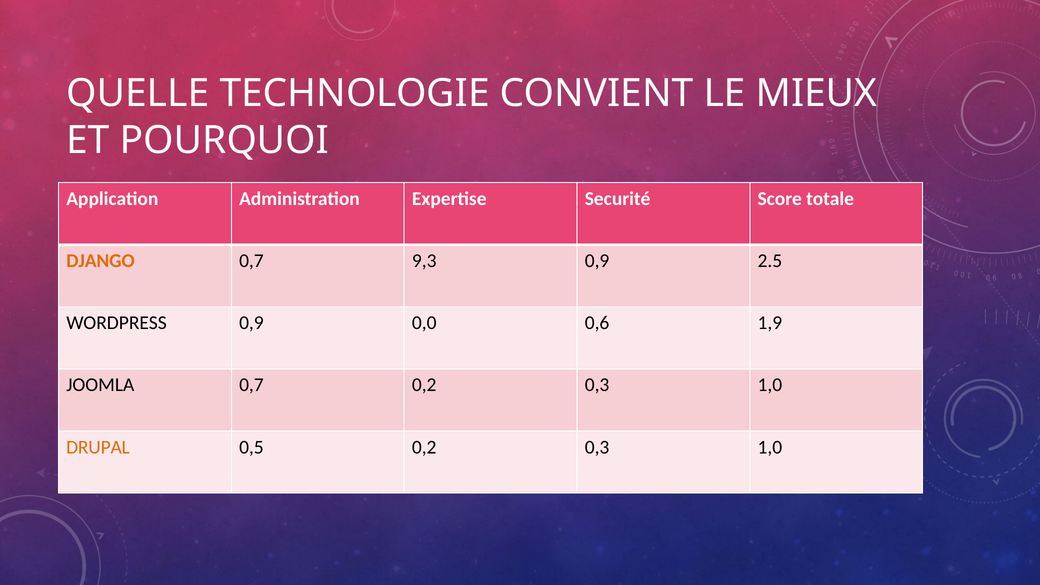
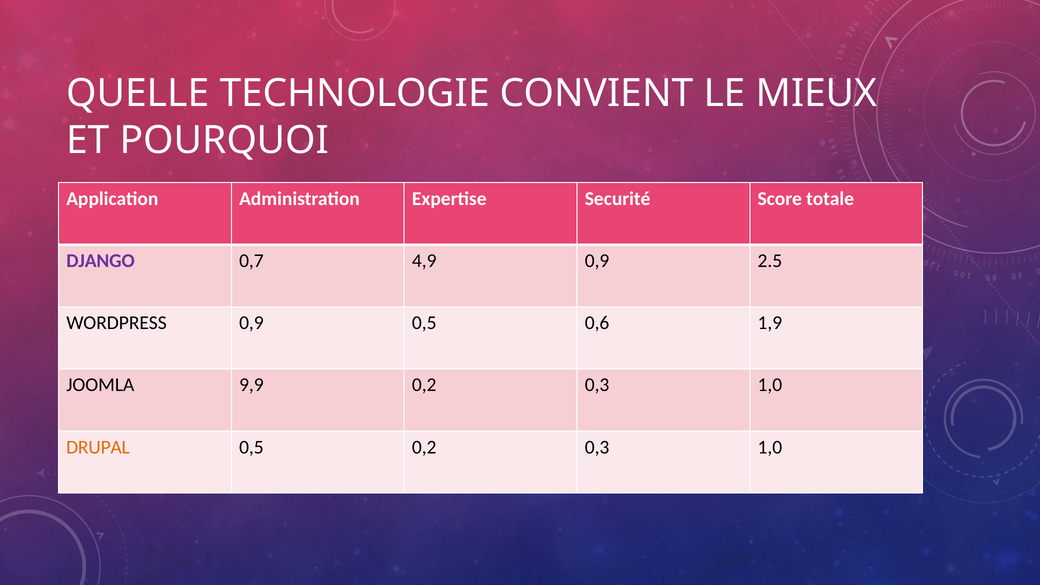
DJANGO colour: orange -> purple
9,3: 9,3 -> 4,9
0,9 0,0: 0,0 -> 0,5
JOOMLA 0,7: 0,7 -> 9,9
